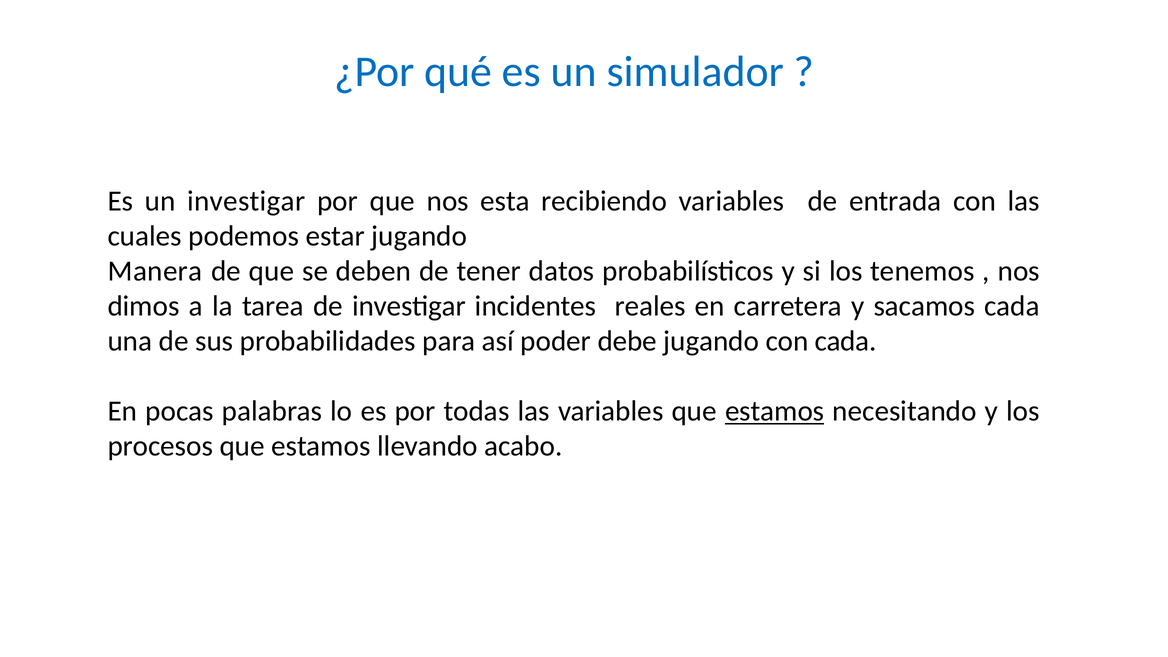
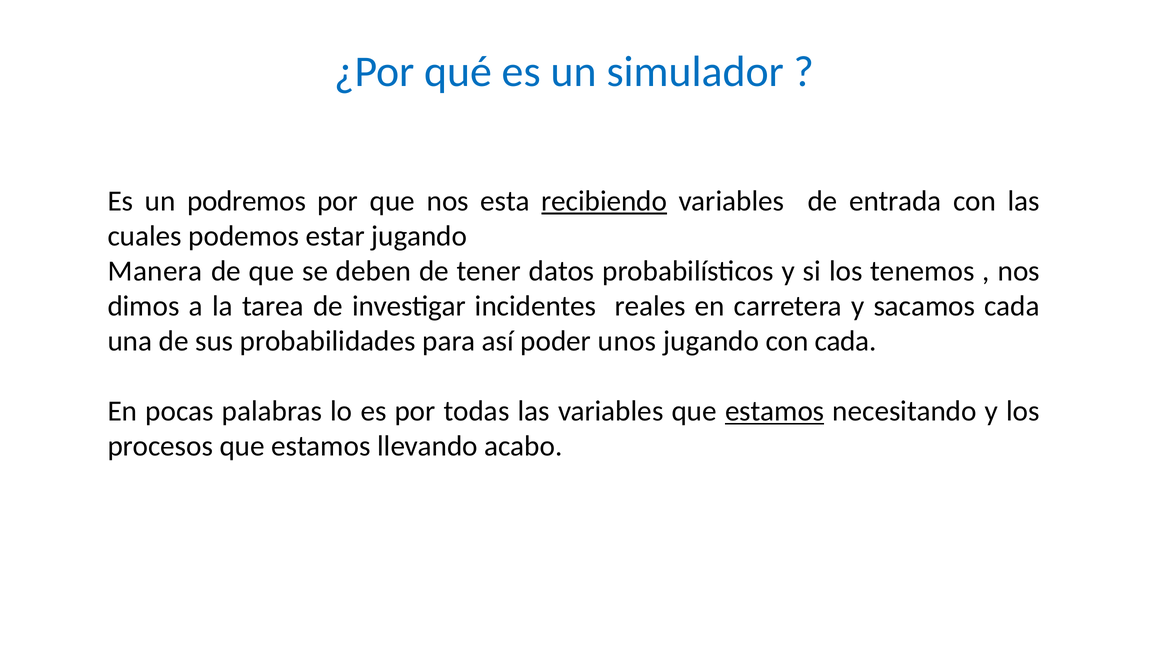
un investigar: investigar -> podremos
recibiendo underline: none -> present
debe: debe -> unos
